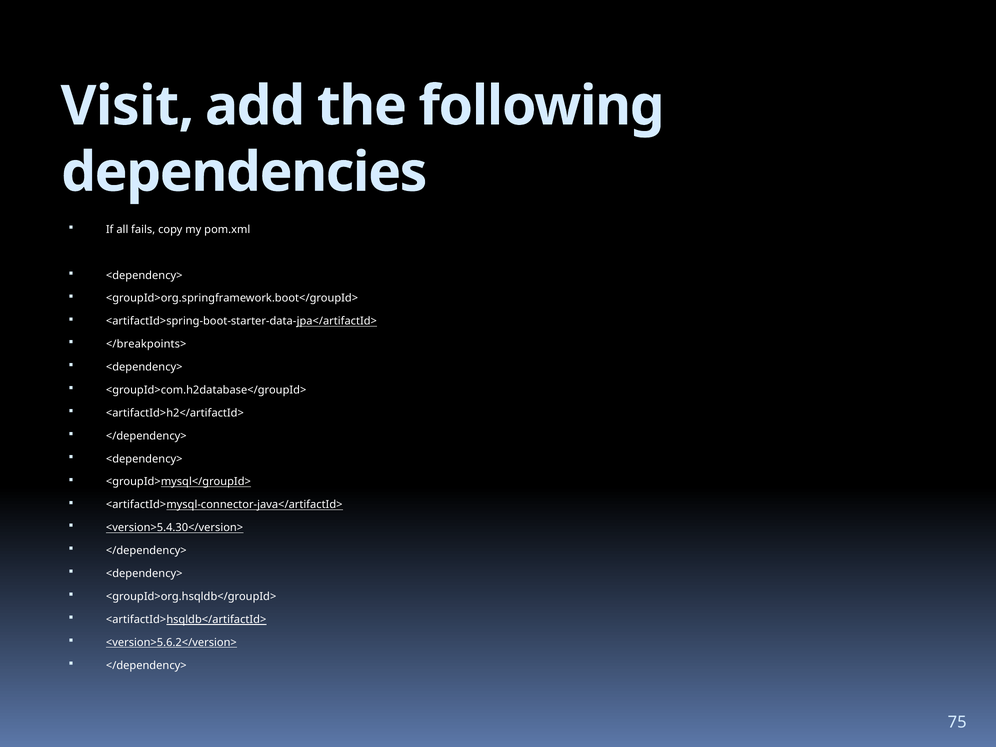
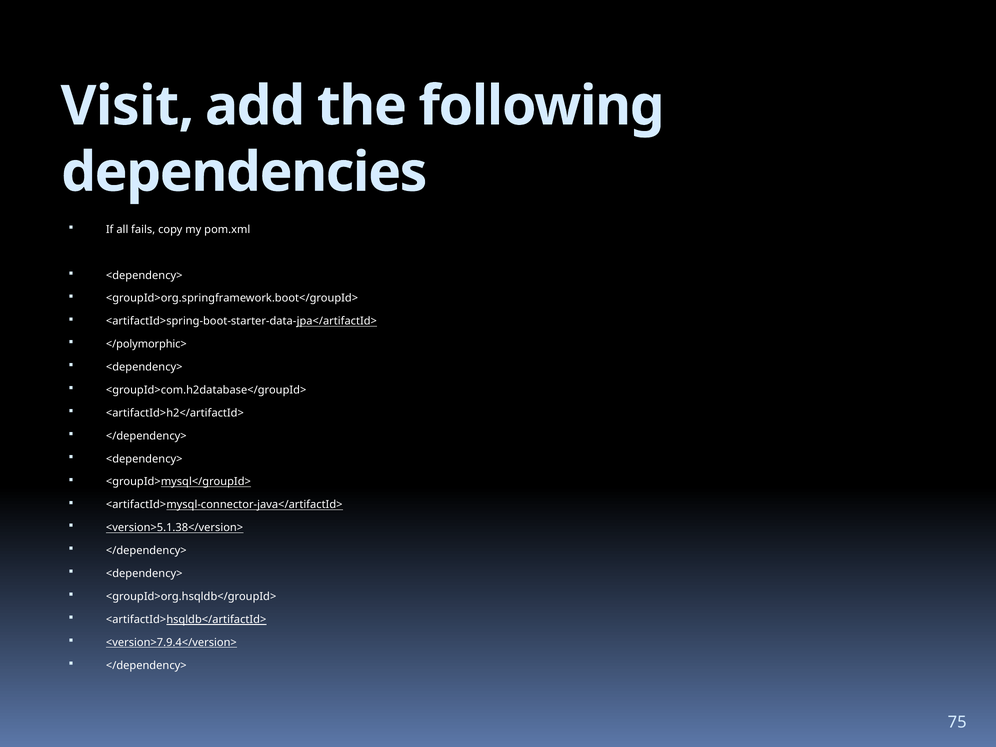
</breakpoints>: </breakpoints> -> </polymorphic>
<version>5.4.30</version>: <version>5.4.30</version> -> <version>5.1.38</version>
<version>5.6.2</version>: <version>5.6.2</version> -> <version>7.9.4</version>
